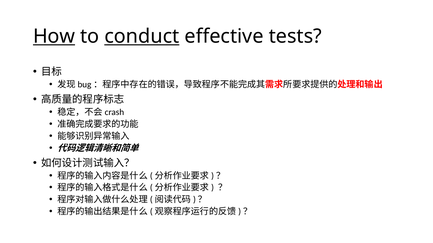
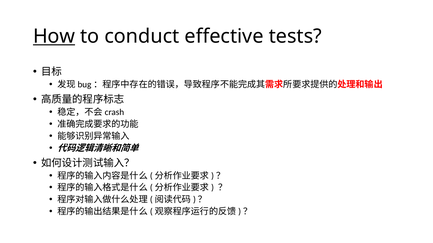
conduct underline: present -> none
